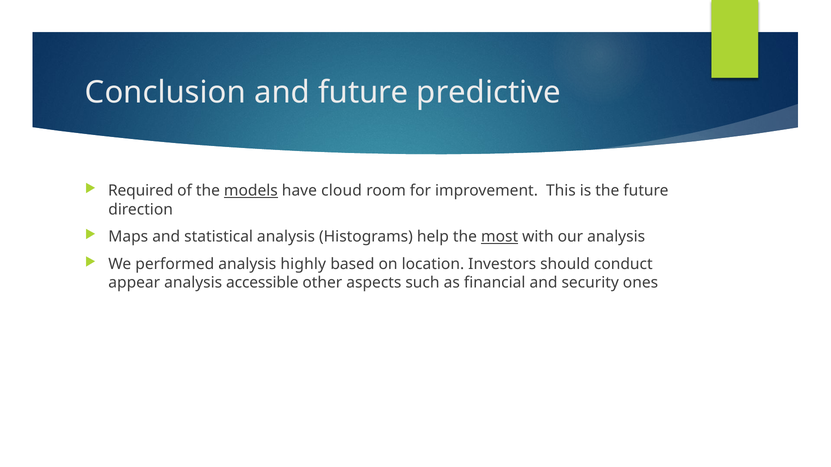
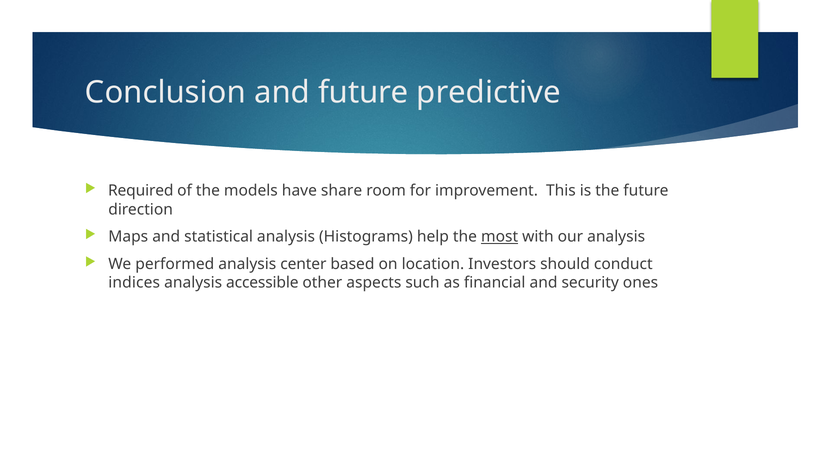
models underline: present -> none
cloud: cloud -> share
highly: highly -> center
appear: appear -> indices
